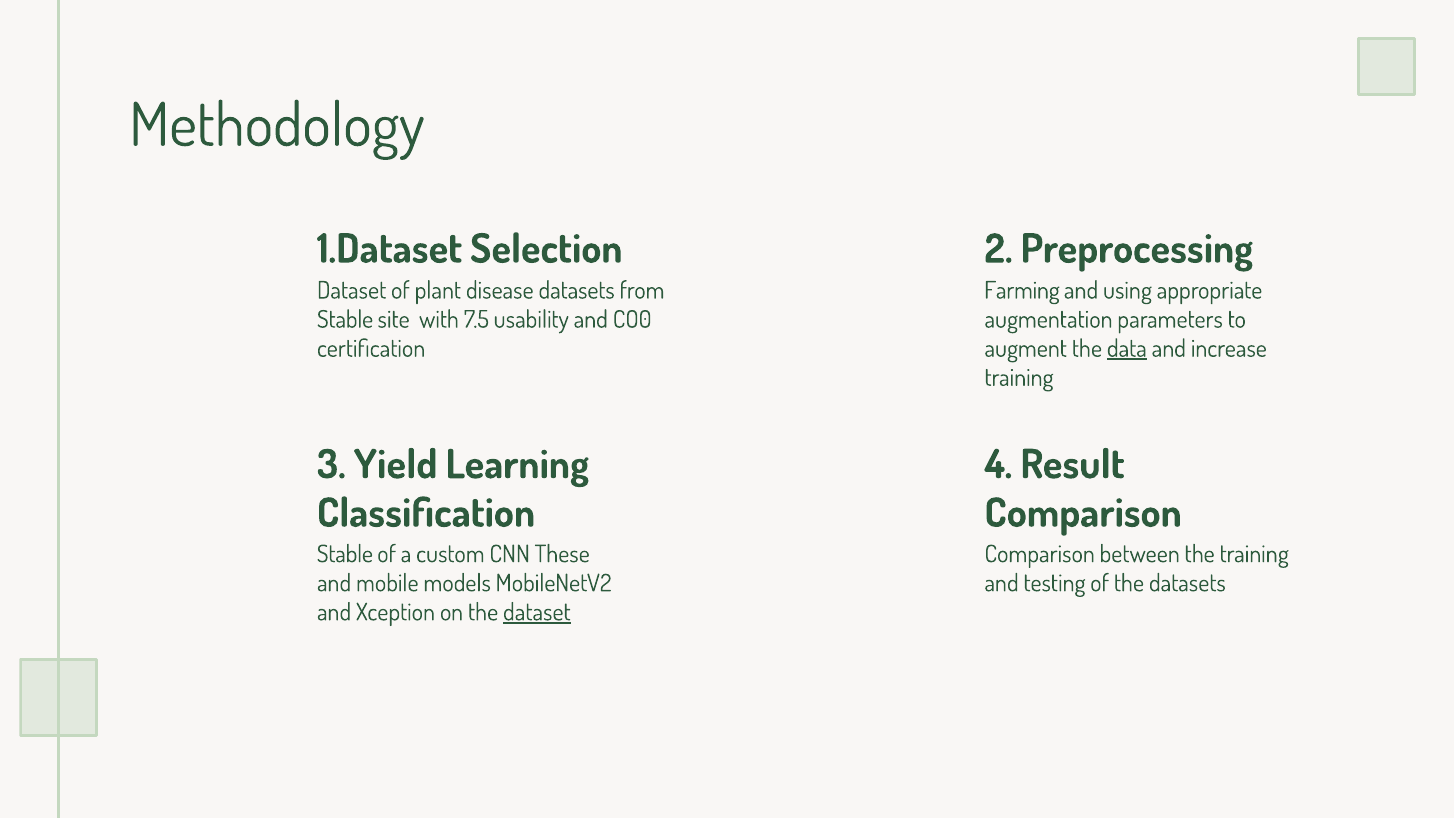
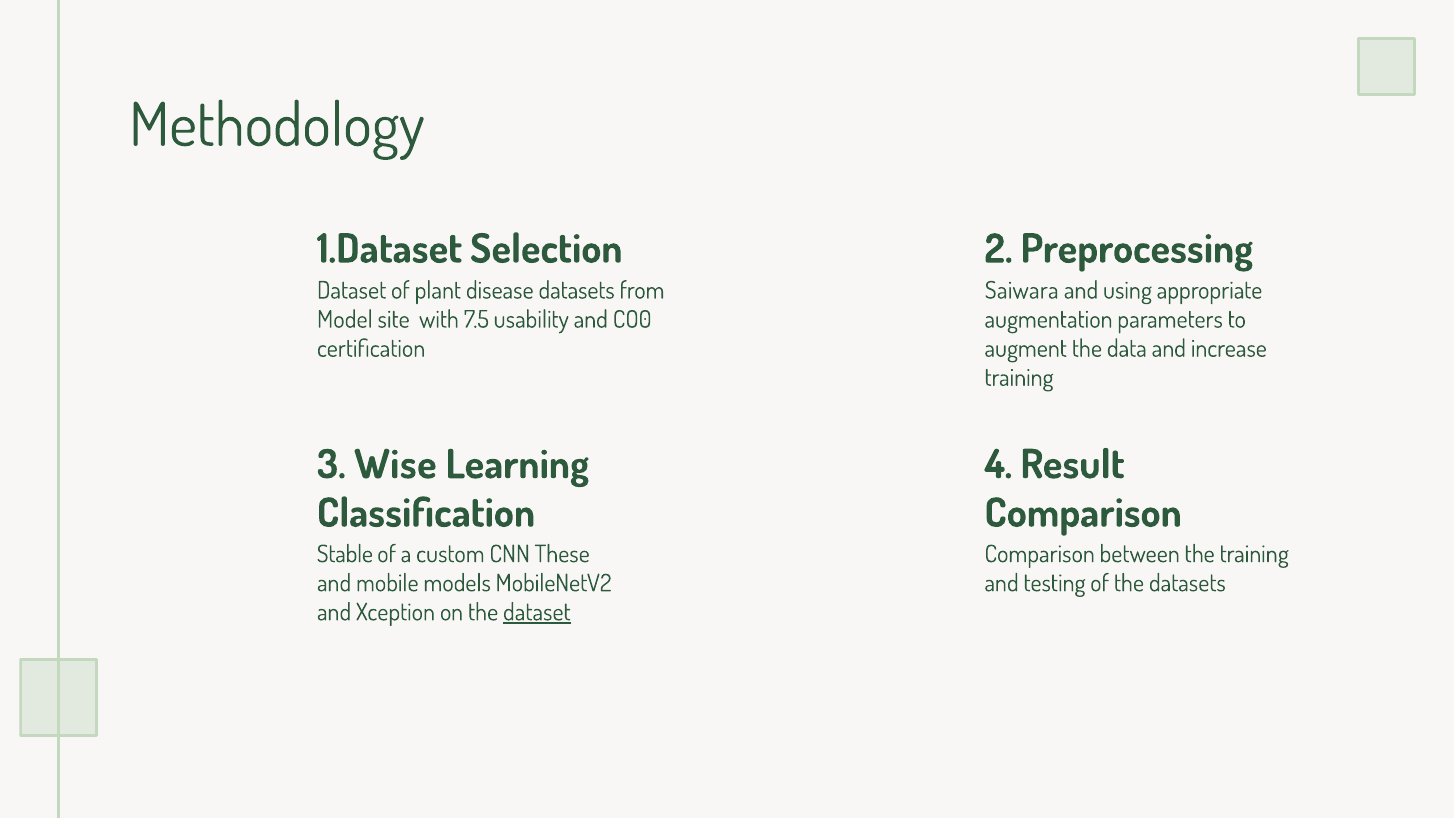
Farming: Farming -> Saiwara
Stable at (345, 320): Stable -> Model
data underline: present -> none
Yield: Yield -> Wise
